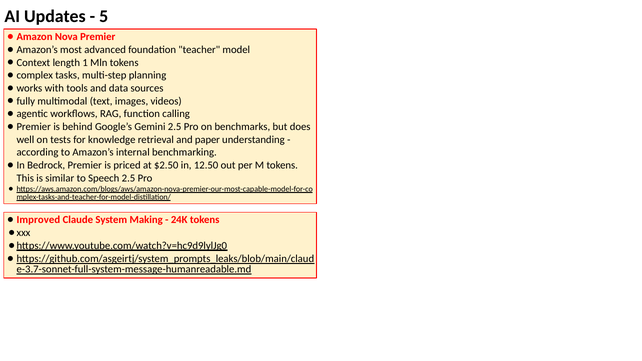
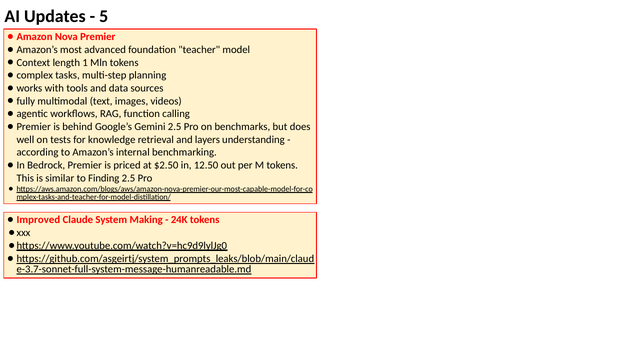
paper: paper -> layers
Speech: Speech -> Finding
